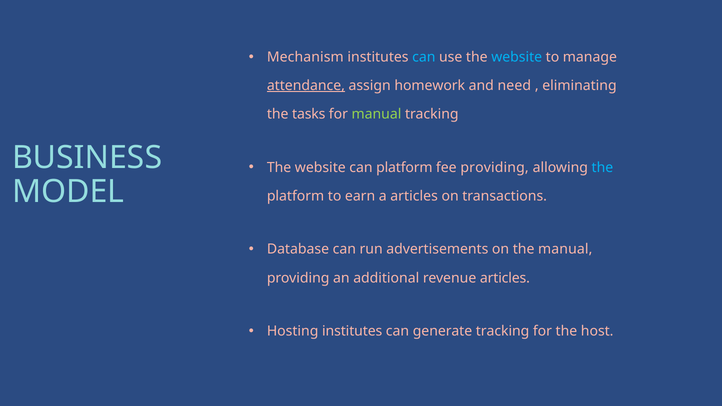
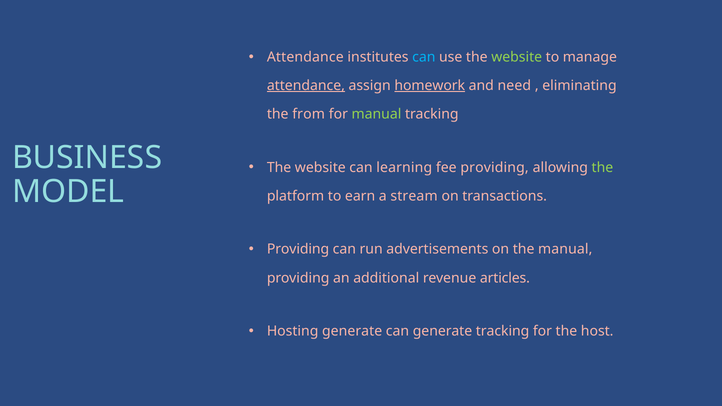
Mechanism at (305, 57): Mechanism -> Attendance
website at (517, 57) colour: light blue -> light green
homework underline: none -> present
tasks: tasks -> from
can platform: platform -> learning
the at (602, 167) colour: light blue -> light green
a articles: articles -> stream
Database at (298, 249): Database -> Providing
Hosting institutes: institutes -> generate
